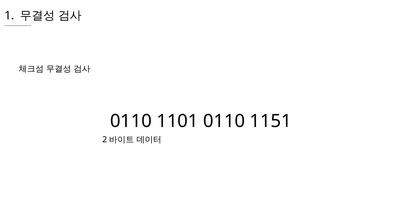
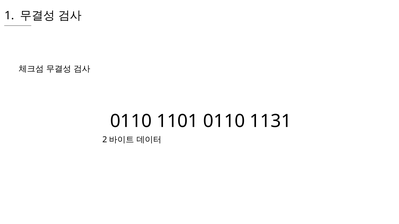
1151: 1151 -> 1131
